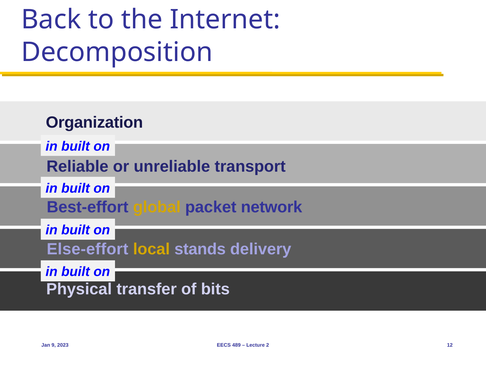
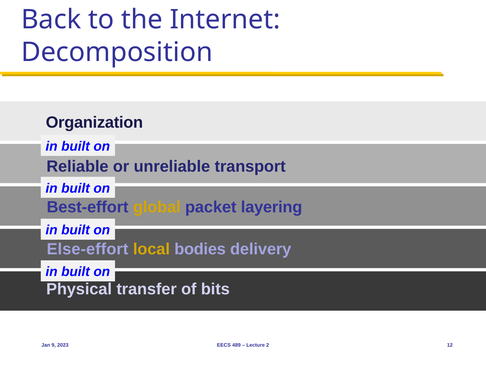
network: network -> layering
stands: stands -> bodies
